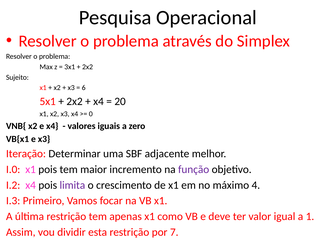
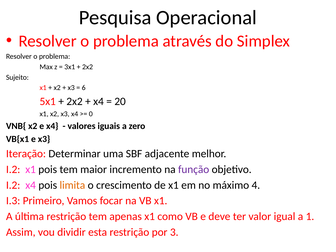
I.0 at (13, 169): I.0 -> I.2
limita colour: purple -> orange
7: 7 -> 3
